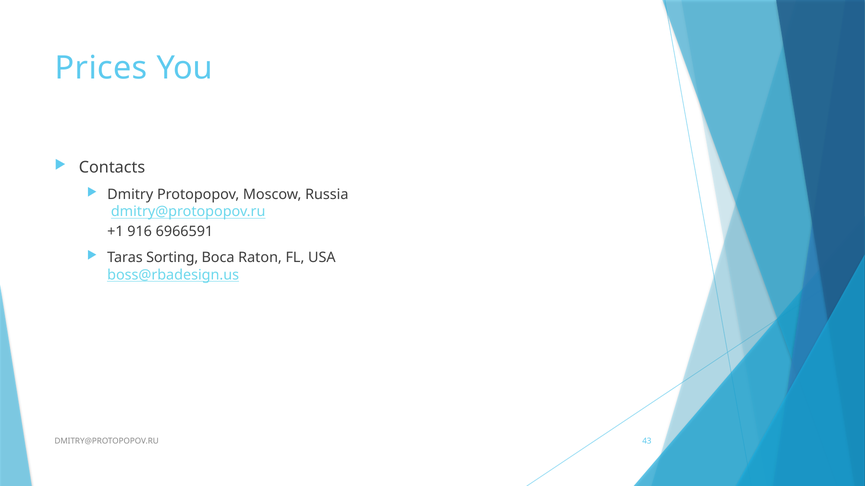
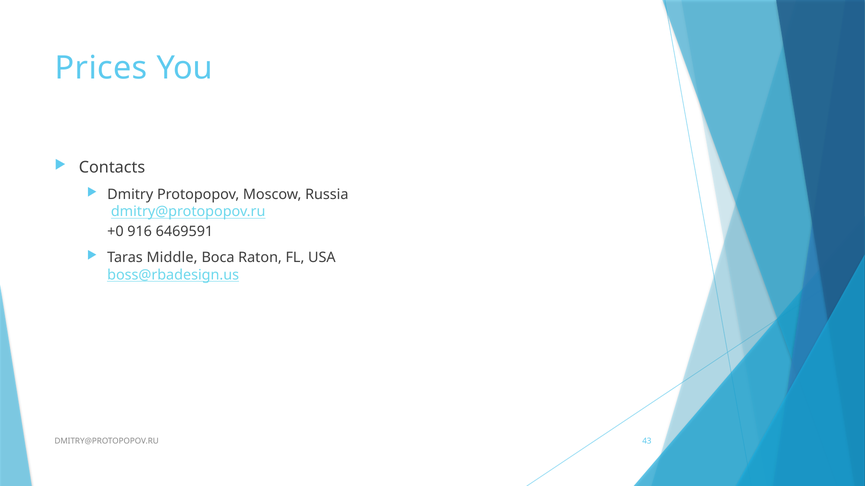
+1: +1 -> +0
6966591: 6966591 -> 6469591
Sorting: Sorting -> Middle
